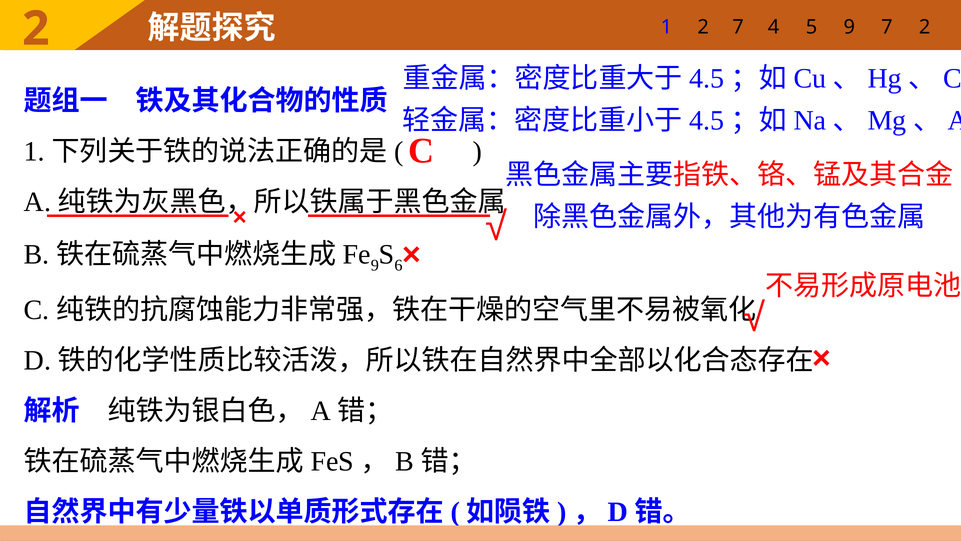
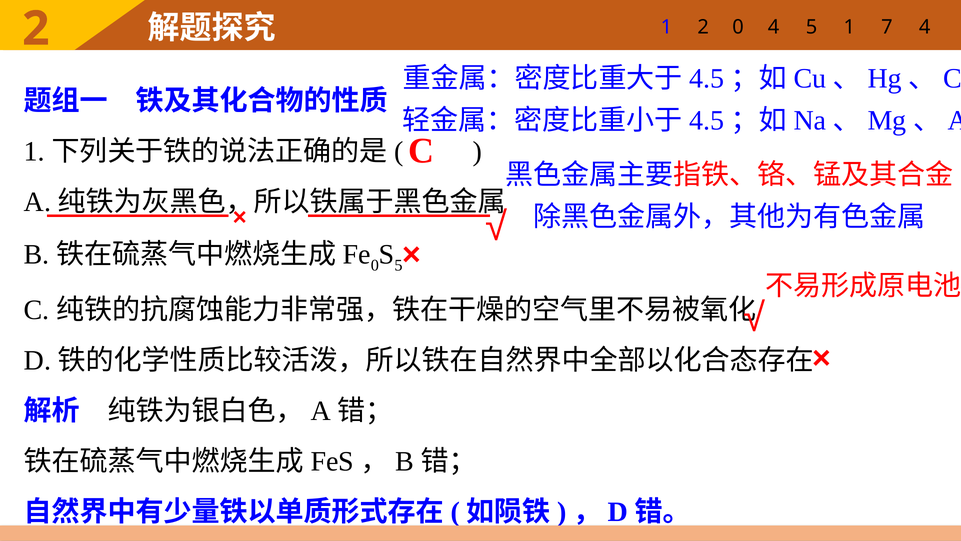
2 7: 7 -> 0
5 9: 9 -> 1
7 2: 2 -> 4
9 at (375, 265): 9 -> 0
6 at (398, 265): 6 -> 5
